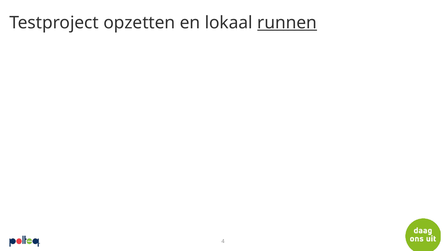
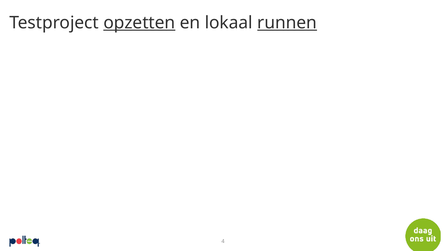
opzetten underline: none -> present
